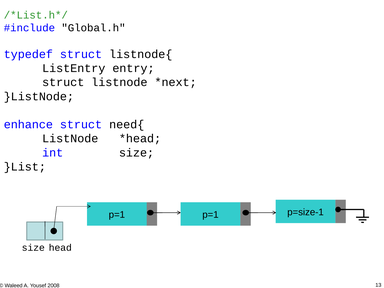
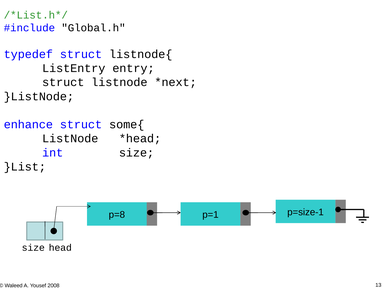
need{: need{ -> some{
p=1 at (117, 215): p=1 -> p=8
